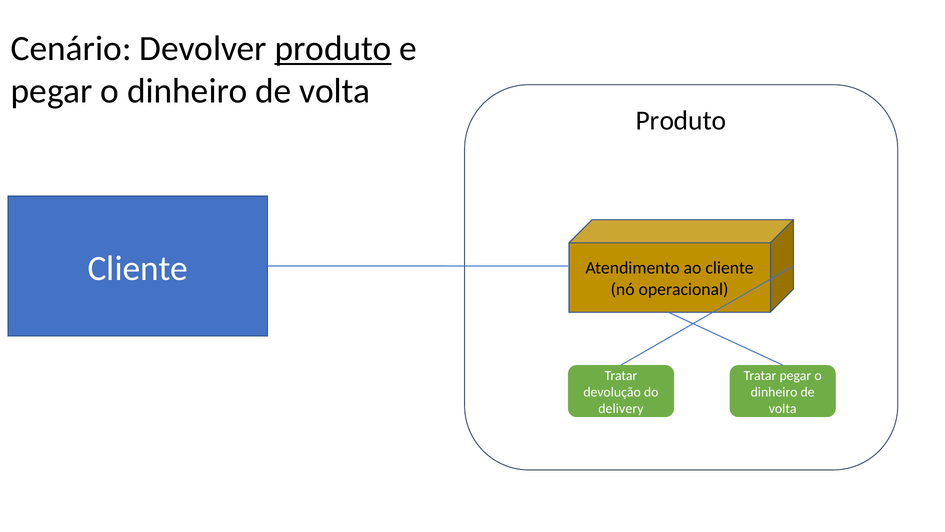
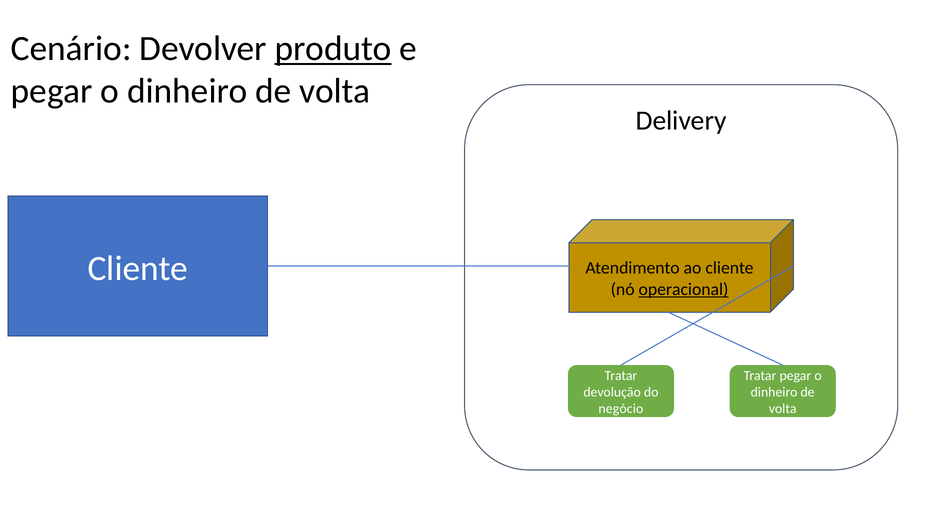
Produto at (681, 120): Produto -> Delivery
operacional underline: none -> present
delivery: delivery -> negócio
